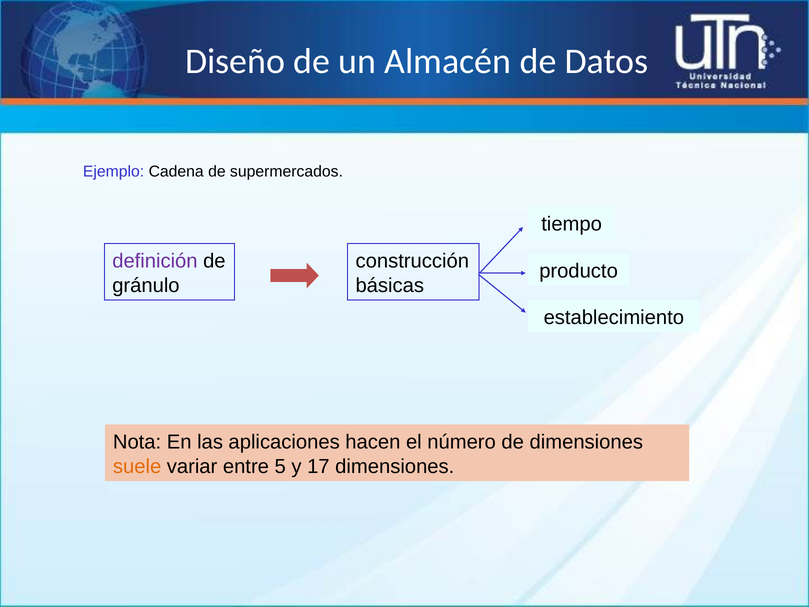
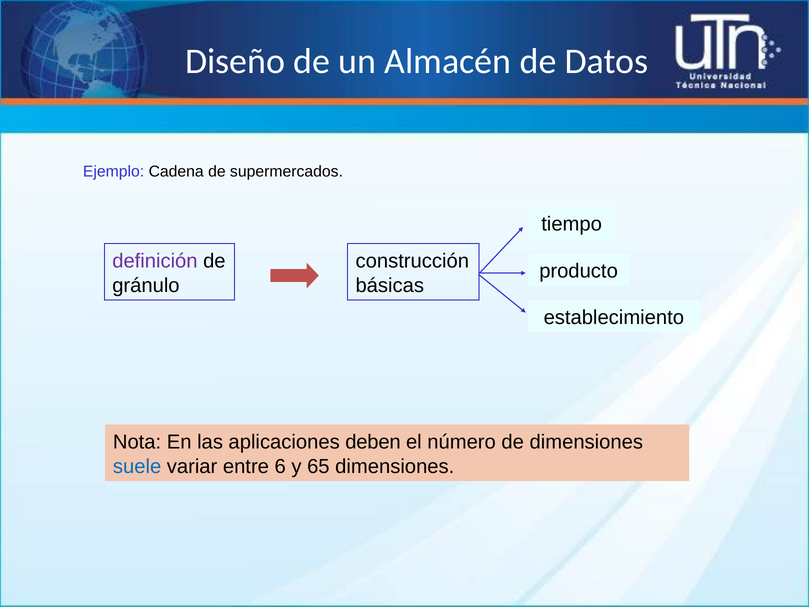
hacen: hacen -> deben
suele colour: orange -> blue
5: 5 -> 6
17: 17 -> 65
